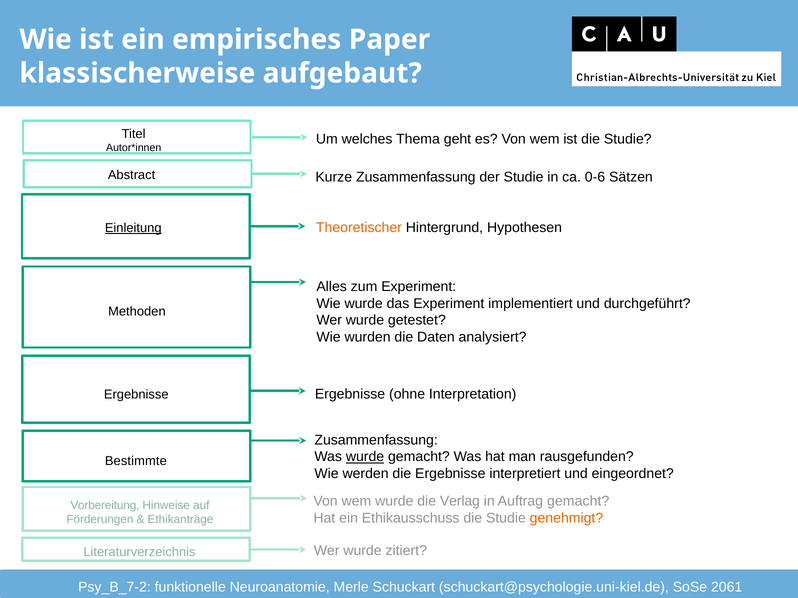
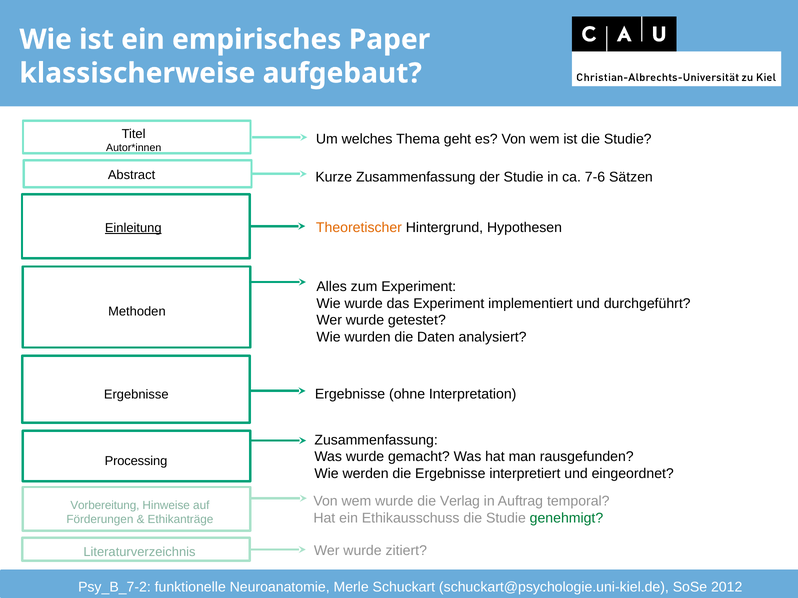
0-6: 0-6 -> 7-6
wurde at (365, 457) underline: present -> none
Bestimmte: Bestimmte -> Processing
Auftrag gemacht: gemacht -> temporal
genehmigt colour: orange -> green
2061: 2061 -> 2012
